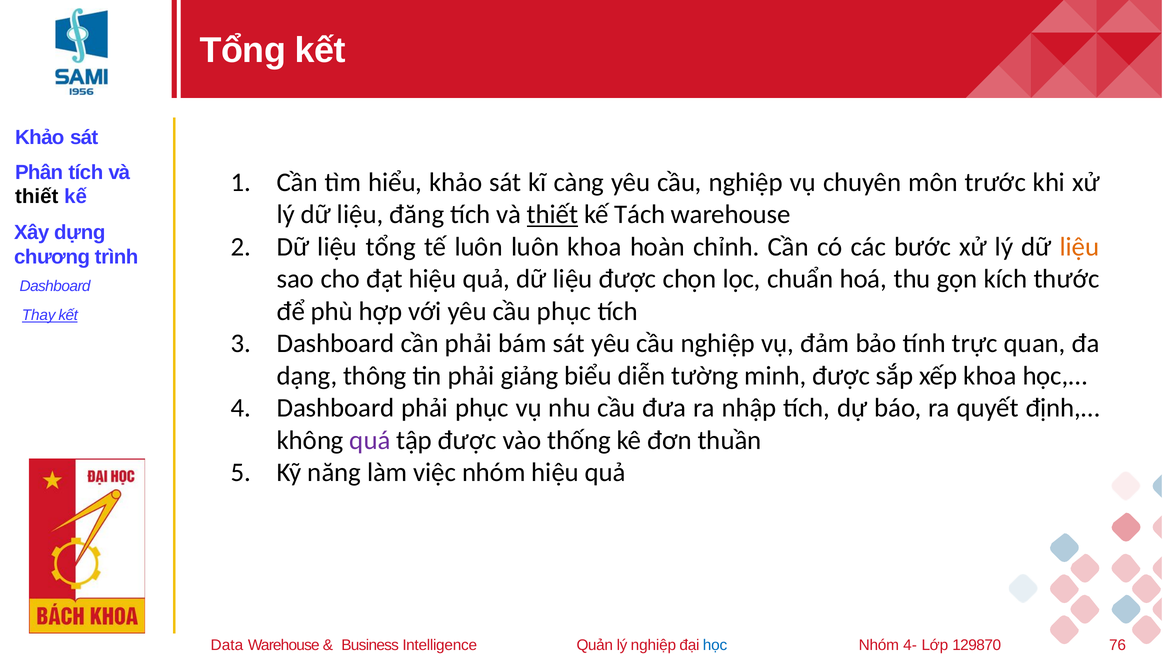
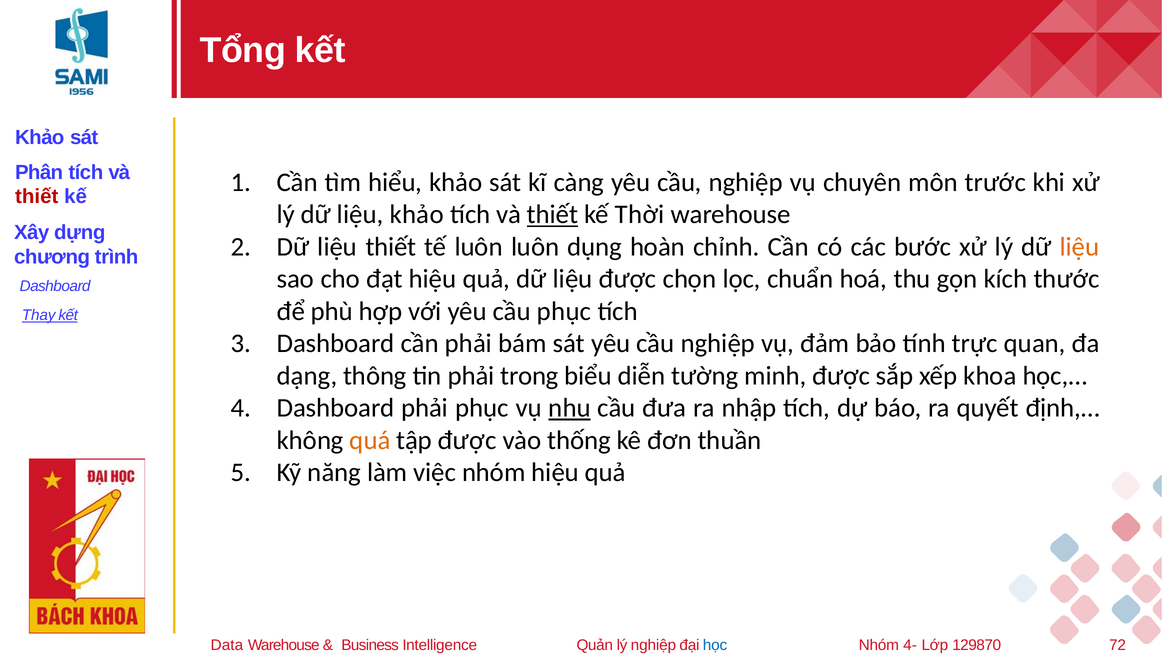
thiết at (37, 197) colour: black -> red
liệu đăng: đăng -> khảo
Tách: Tách -> Thời
liệu tổng: tổng -> thiết
luôn khoa: khoa -> dụng
giảng: giảng -> trong
nhu underline: none -> present
quá colour: purple -> orange
76: 76 -> 72
